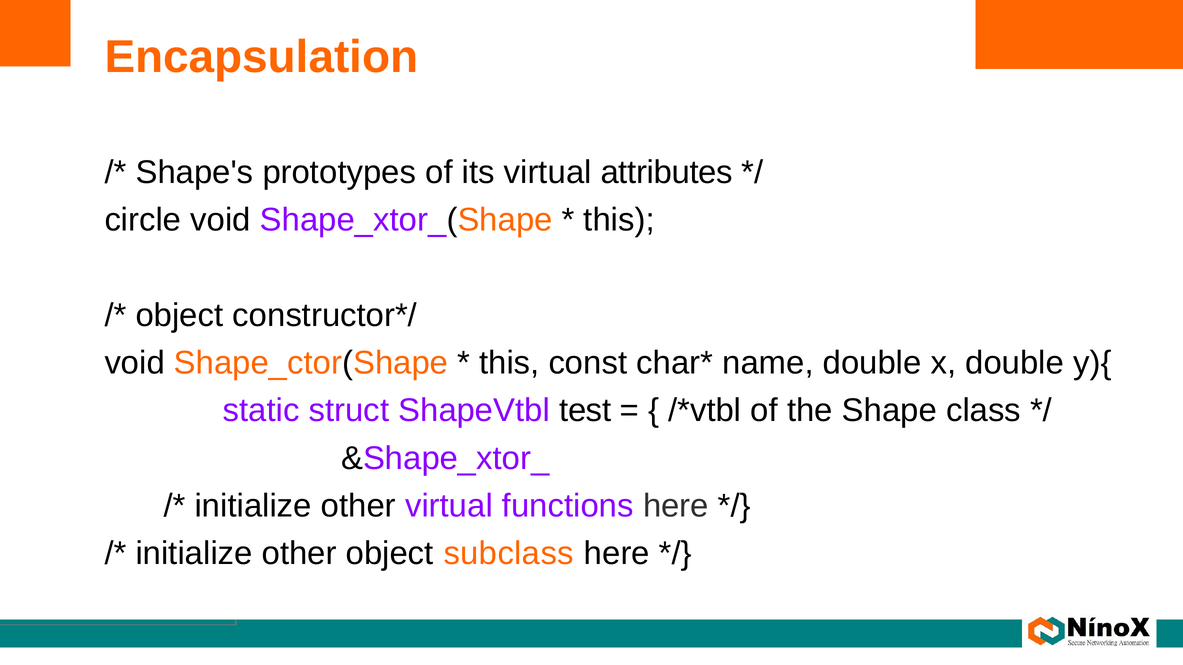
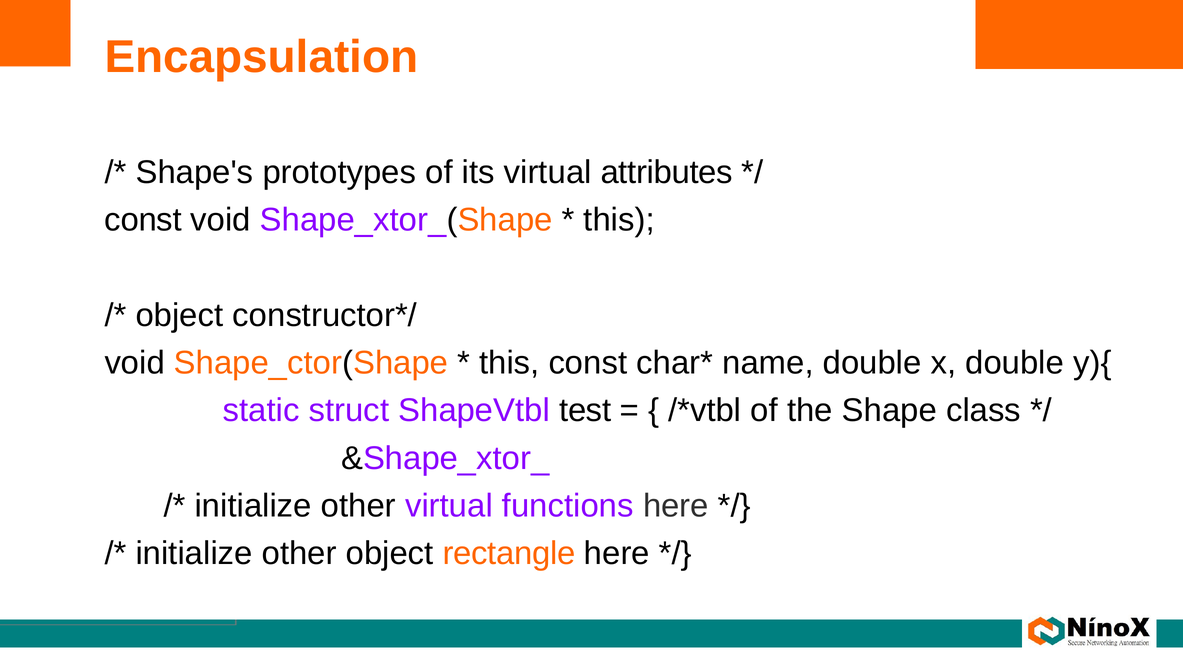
circle at (143, 220): circle -> const
subclass: subclass -> rectangle
